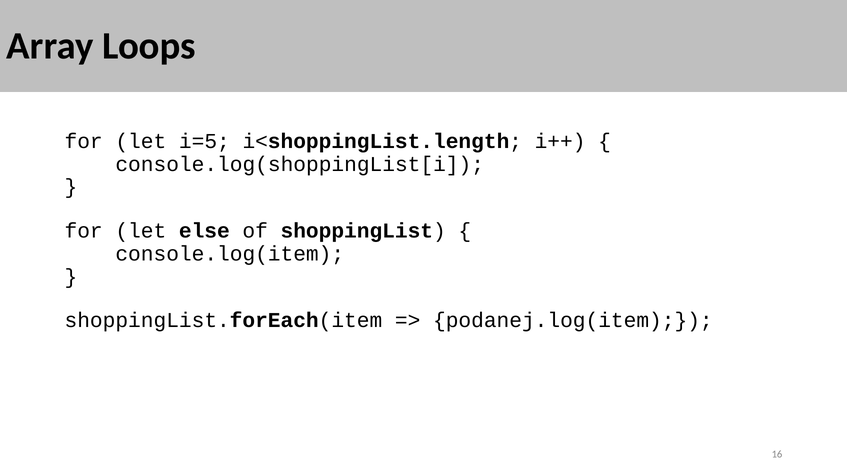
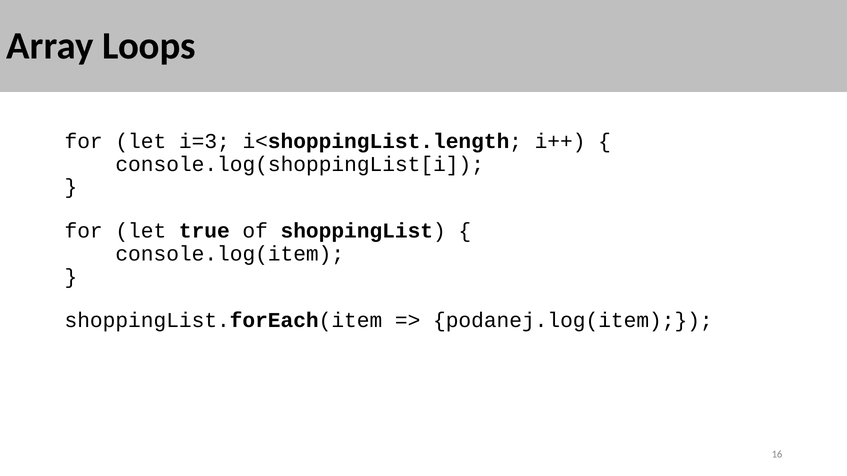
i=5: i=5 -> i=3
else: else -> true
